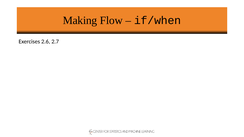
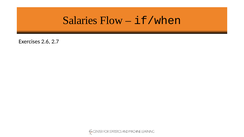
Making: Making -> Salaries
